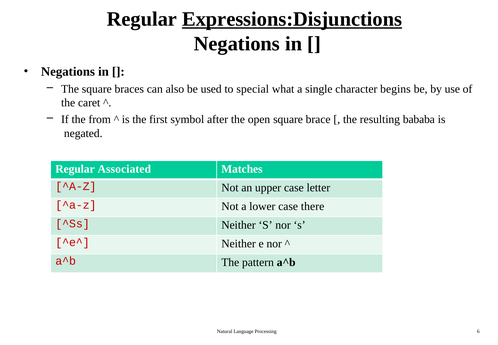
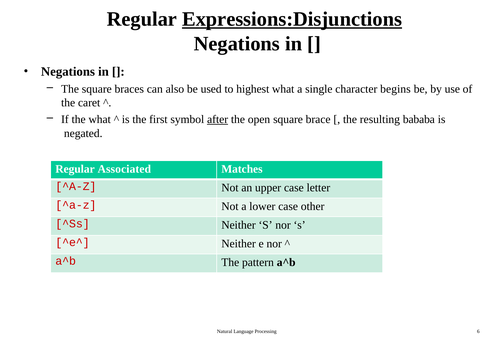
special: special -> highest
the from: from -> what
after underline: none -> present
there: there -> other
